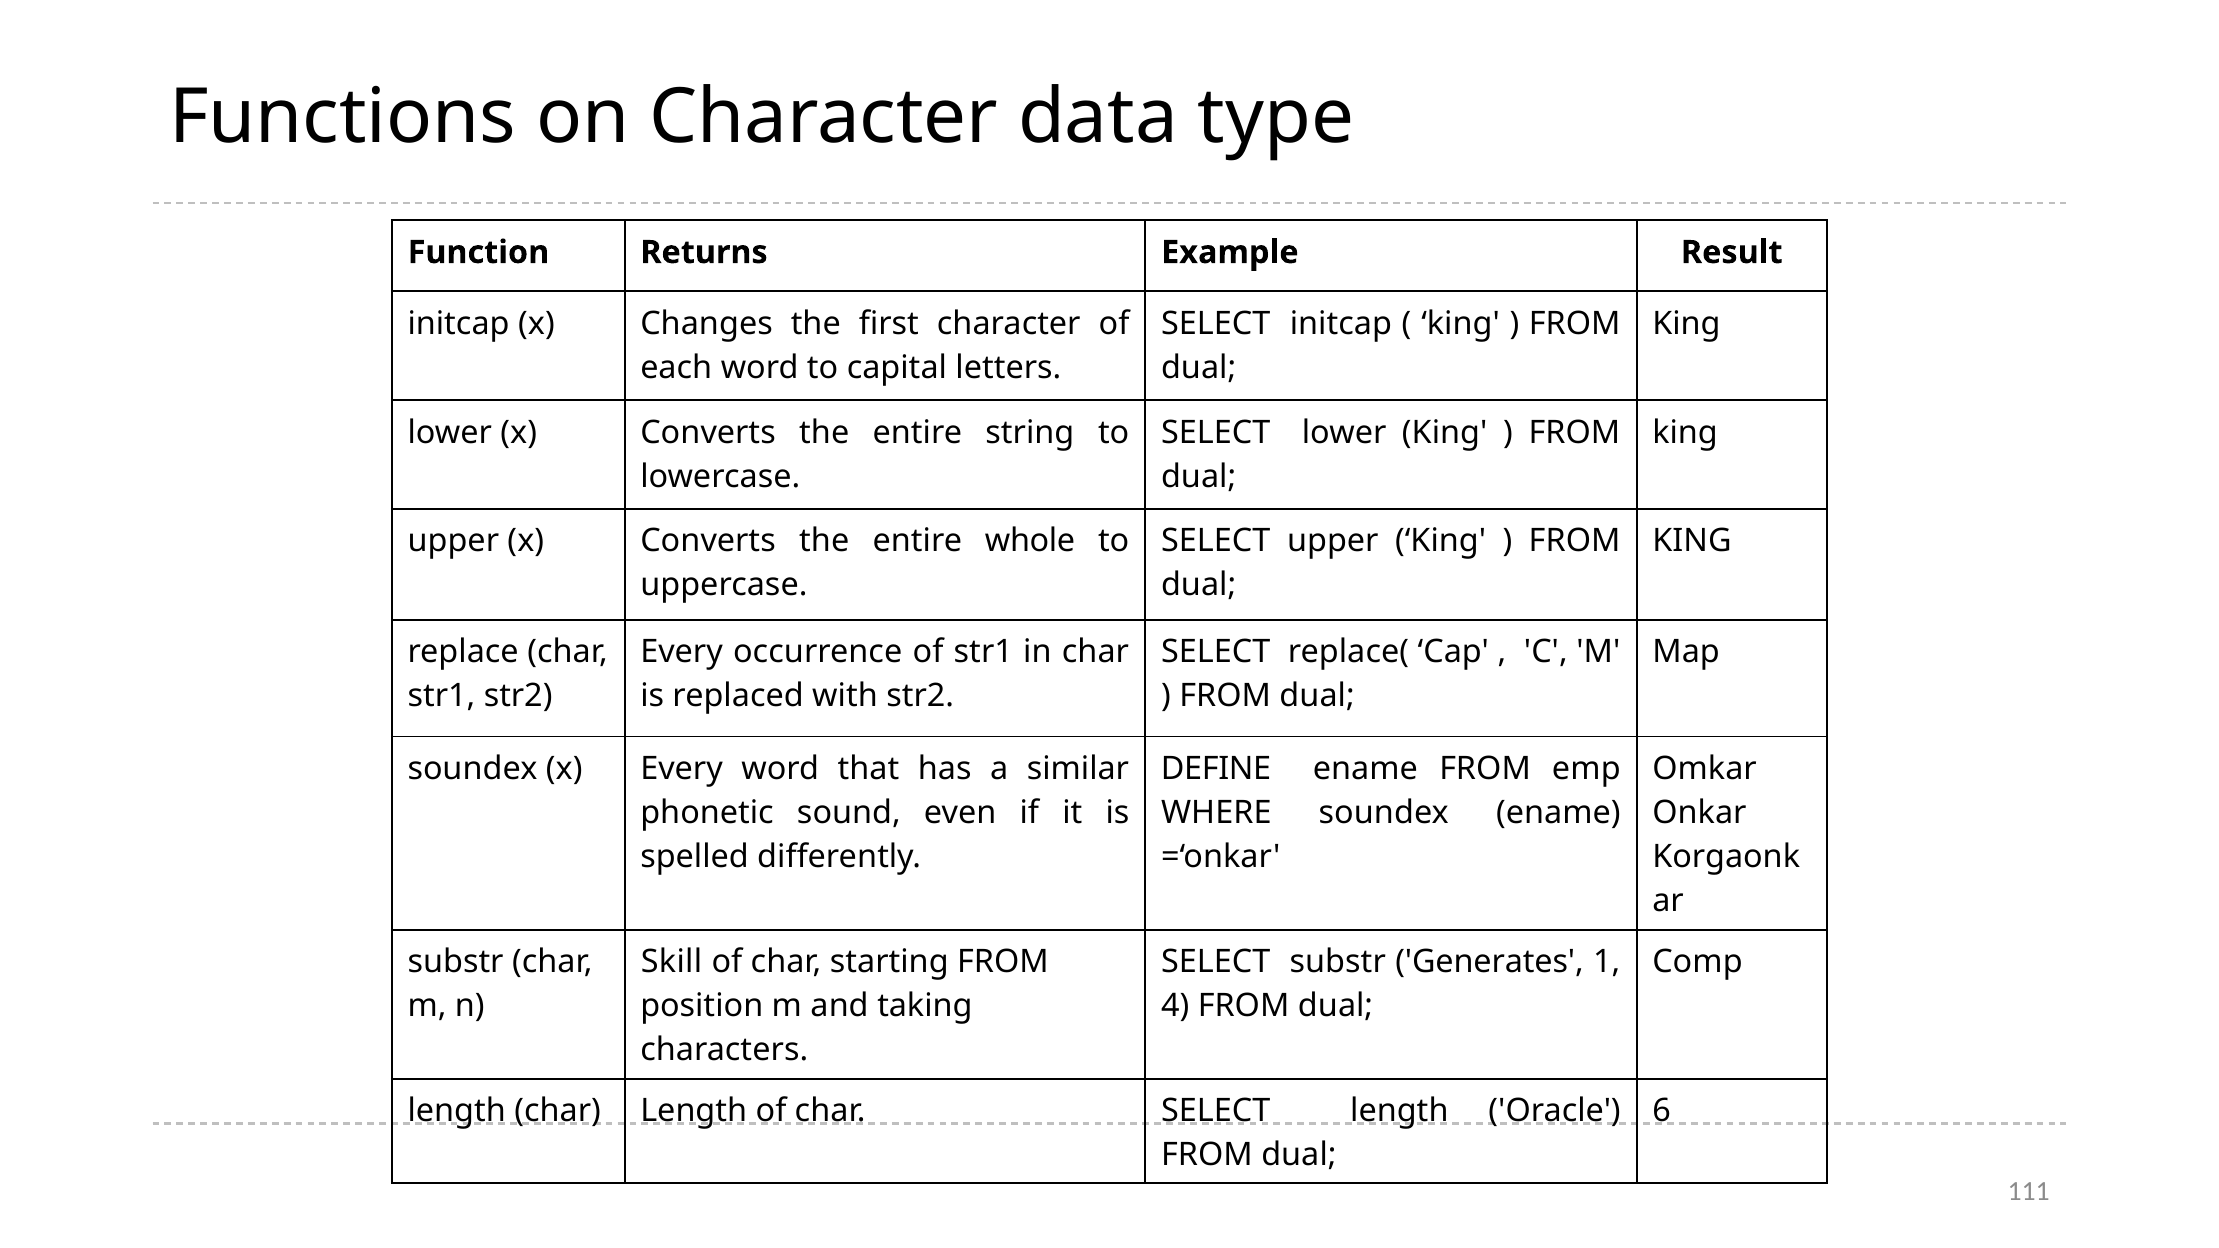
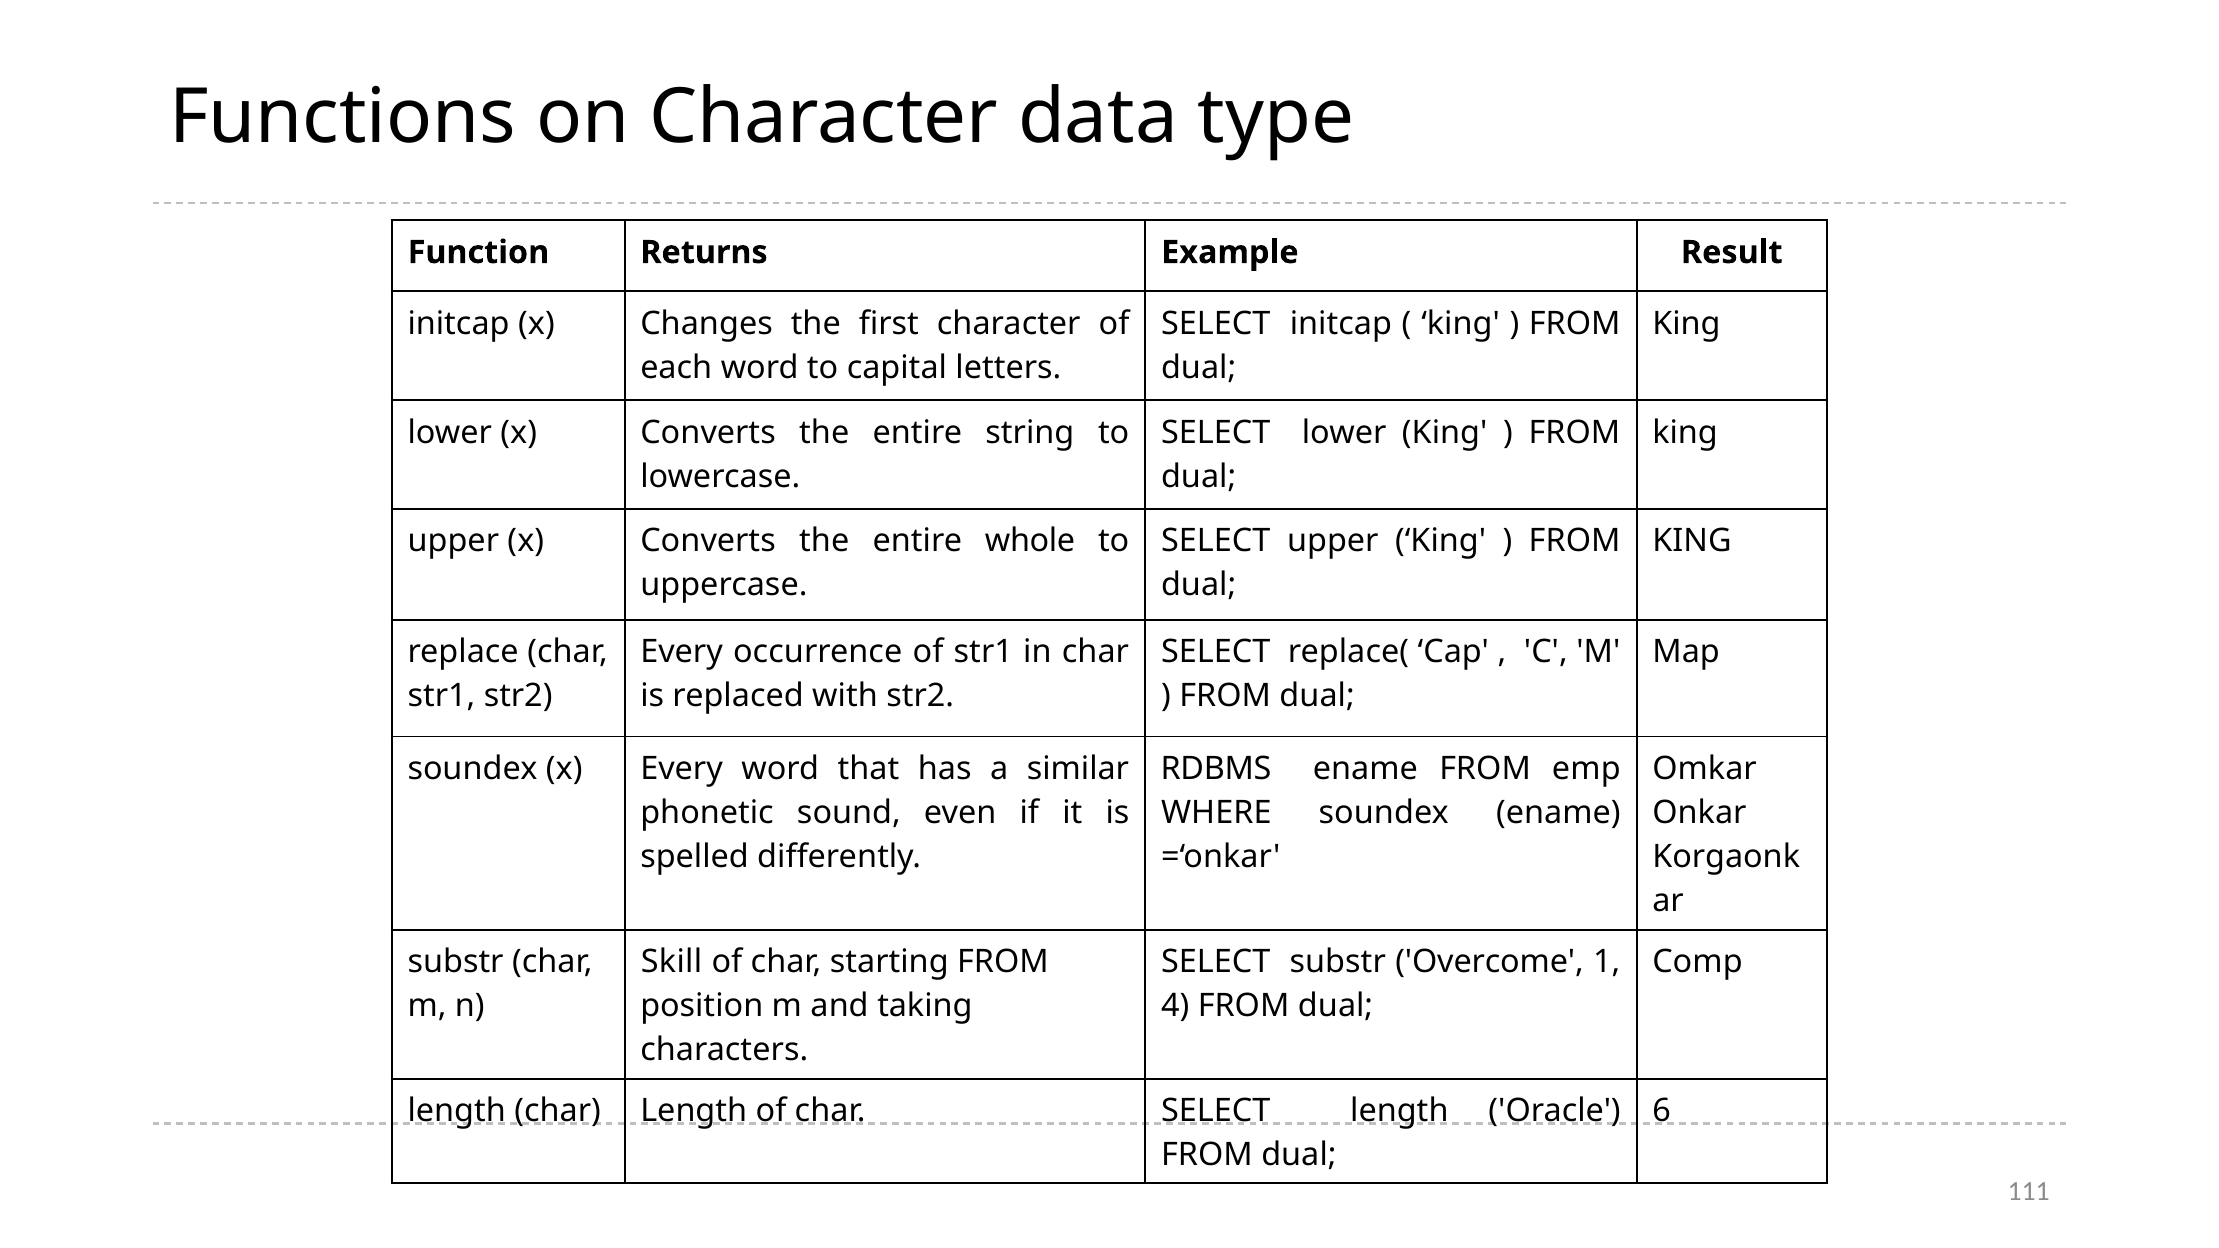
DEFINE: DEFINE -> RDBMS
Generates: Generates -> Overcome
